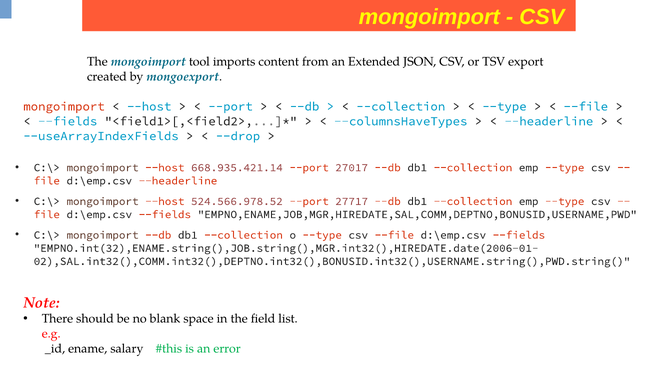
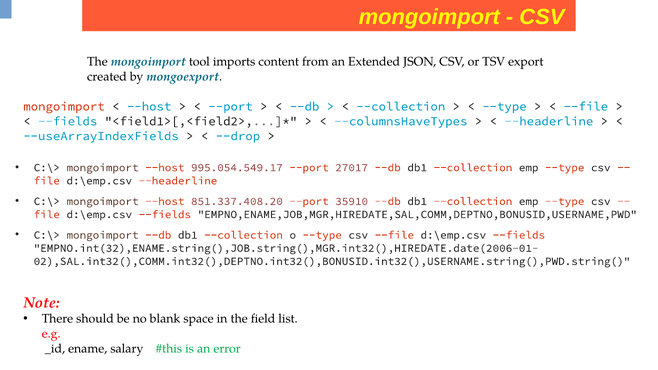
668.935.421.14: 668.935.421.14 -> 995.054.549.17
524.566.978.52: 524.566.978.52 -> 851.337.408.20
27717: 27717 -> 35910
